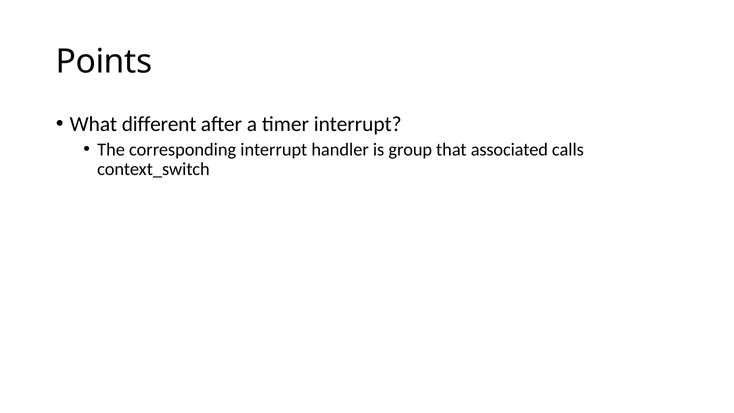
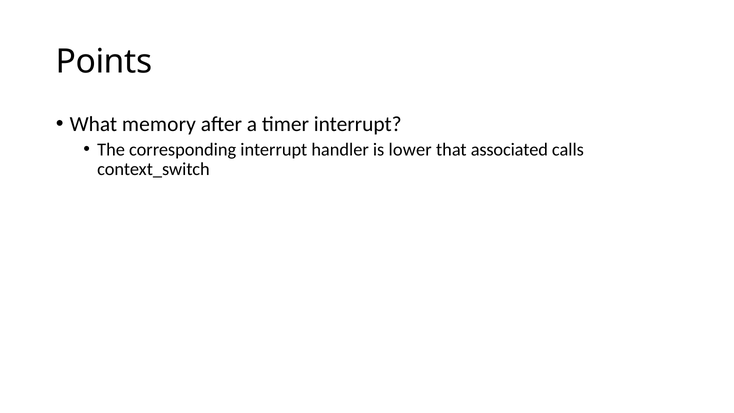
different: different -> memory
group: group -> lower
